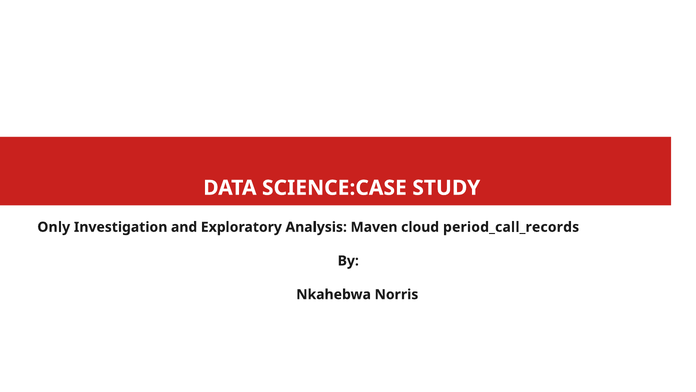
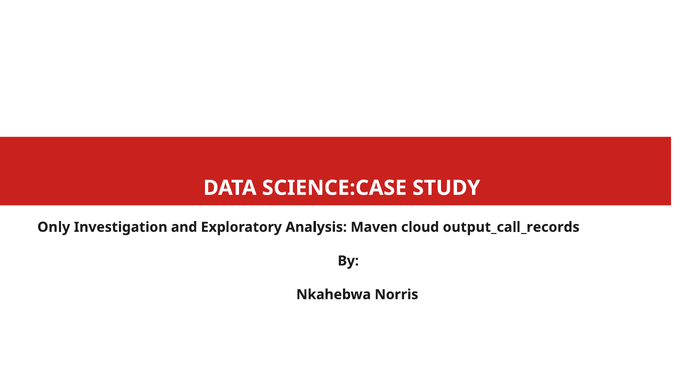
period_call_records: period_call_records -> output_call_records
